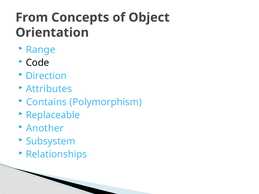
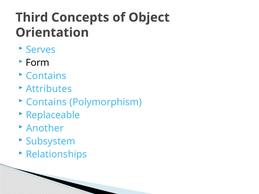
From: From -> Third
Range: Range -> Serves
Code: Code -> Form
Direction at (46, 76): Direction -> Contains
